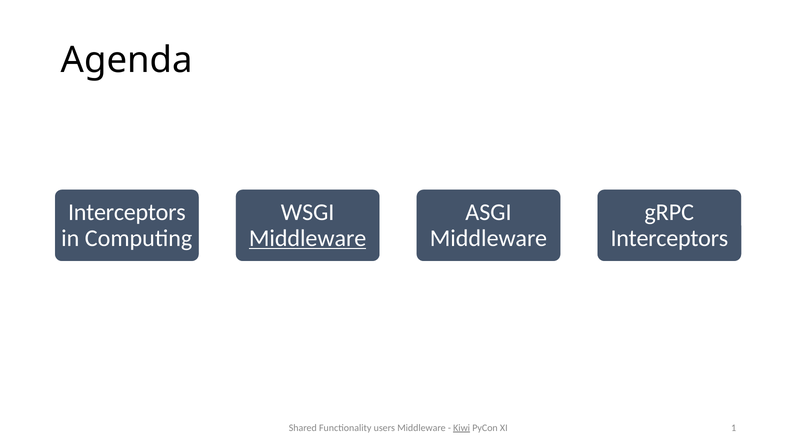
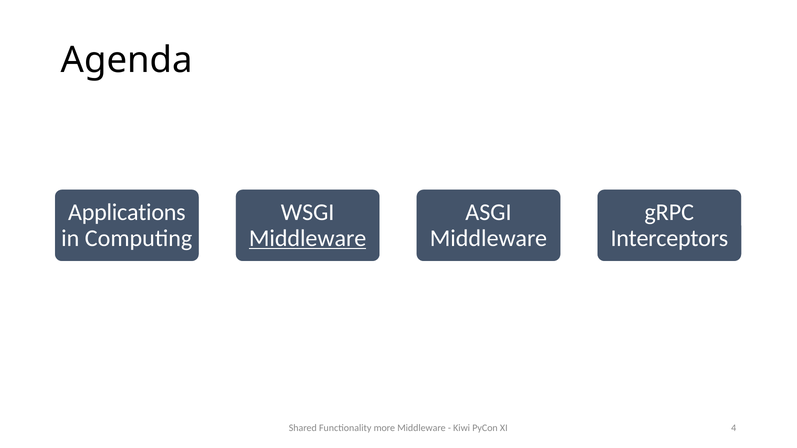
Interceptors at (127, 212): Interceptors -> Applications
users: users -> more
Kiwi underline: present -> none
1: 1 -> 4
